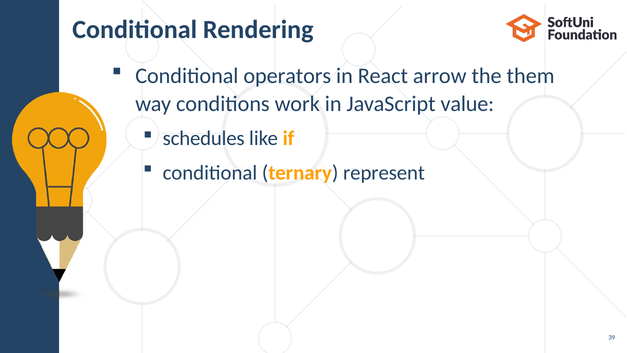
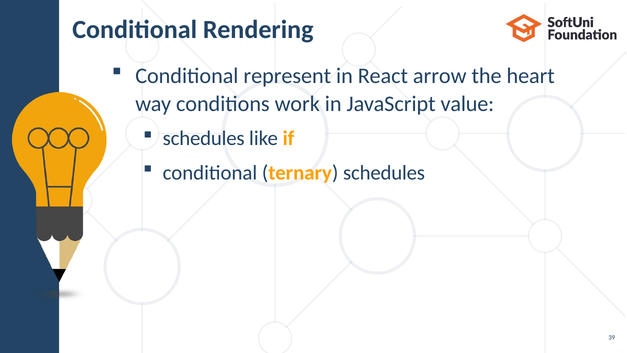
operators: operators -> represent
them: them -> heart
ternary represent: represent -> schedules
